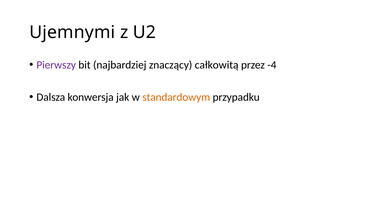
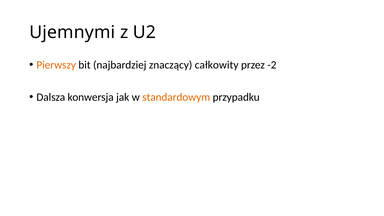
Pierwszy colour: purple -> orange
całkowitą: całkowitą -> całkowity
-4: -4 -> -2
